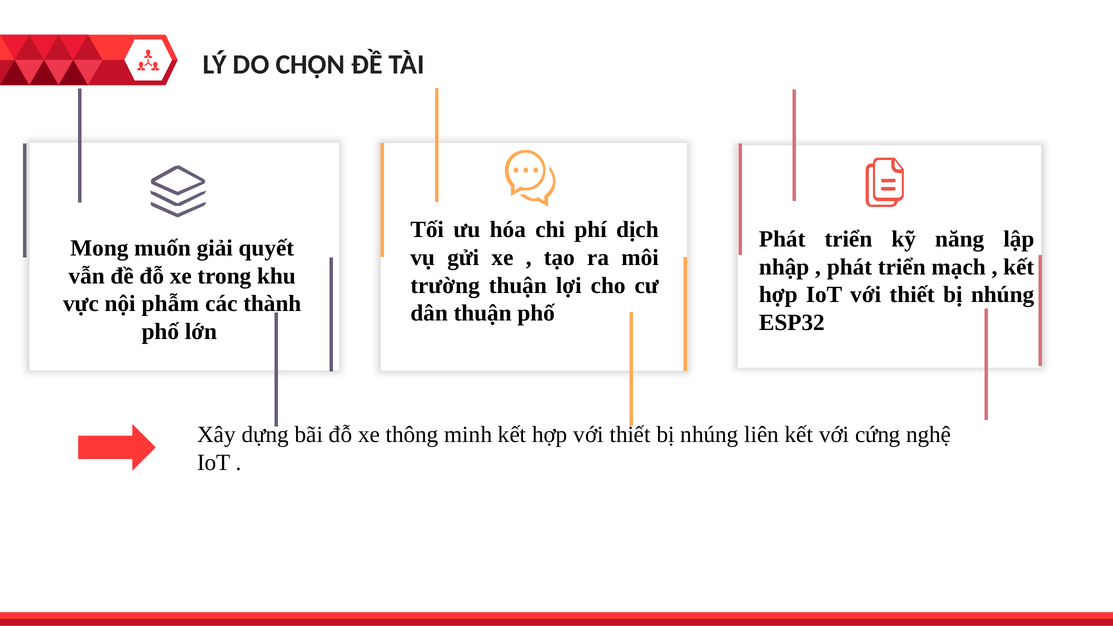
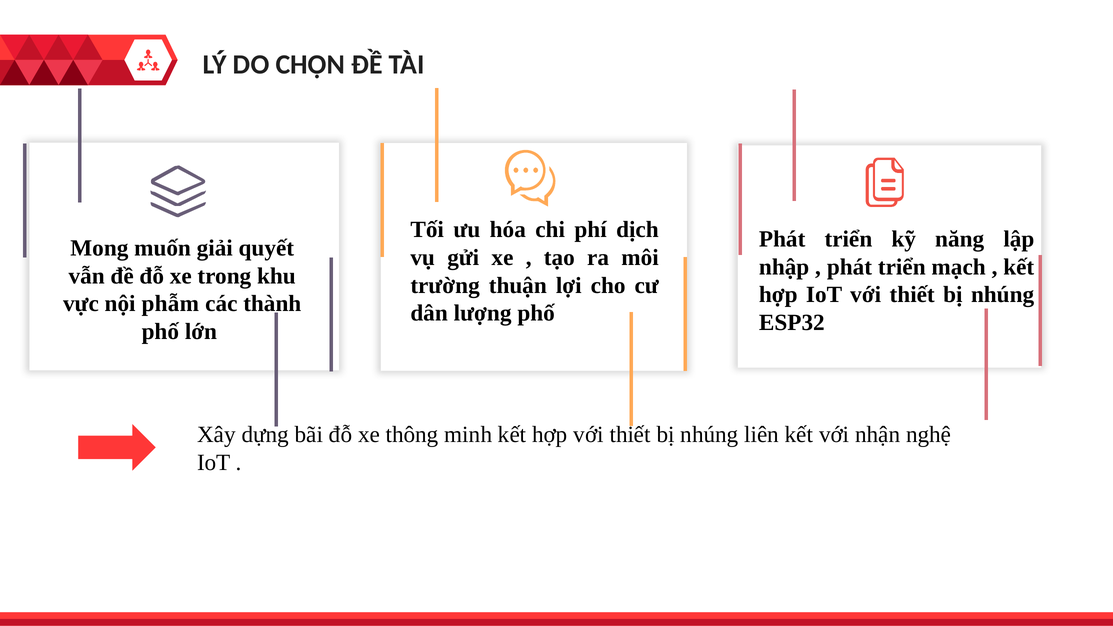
dân thuận: thuận -> lượng
cứng: cứng -> nhận
